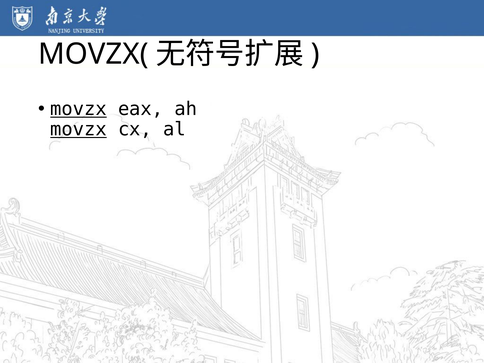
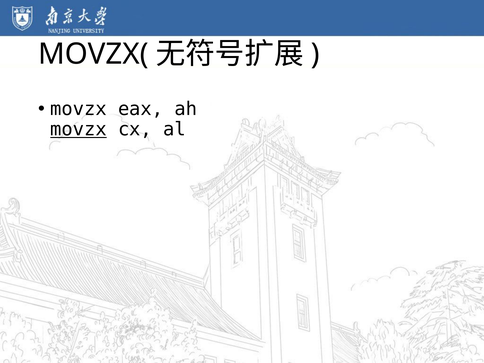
movzx at (78, 109) underline: present -> none
